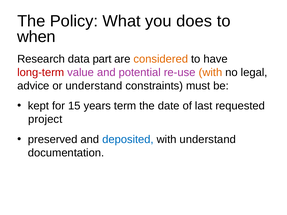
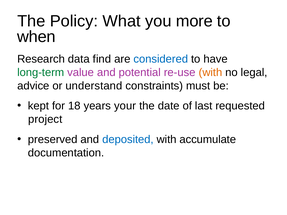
does: does -> more
part: part -> find
considered colour: orange -> blue
long-term colour: red -> green
15: 15 -> 18
term: term -> your
with understand: understand -> accumulate
